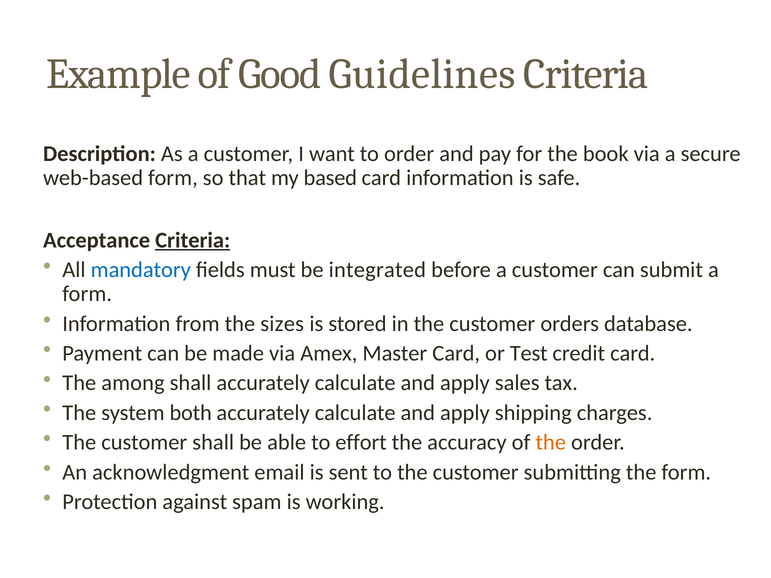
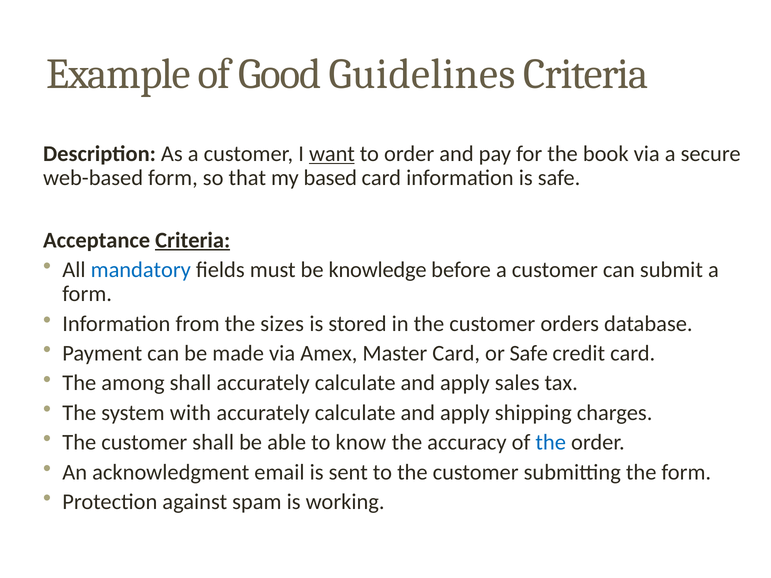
want underline: none -> present
integrated: integrated -> knowledge
or Test: Test -> Safe
both: both -> with
effort: effort -> know
the at (551, 443) colour: orange -> blue
